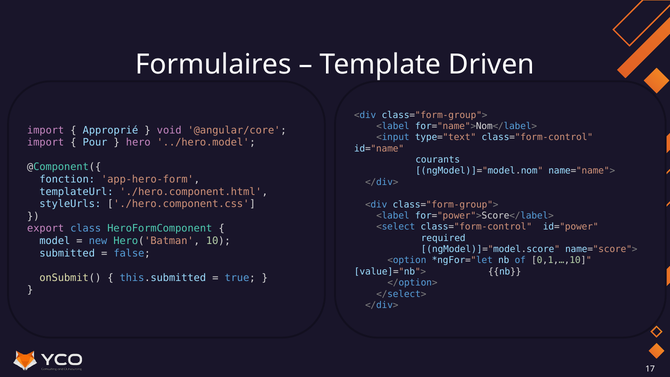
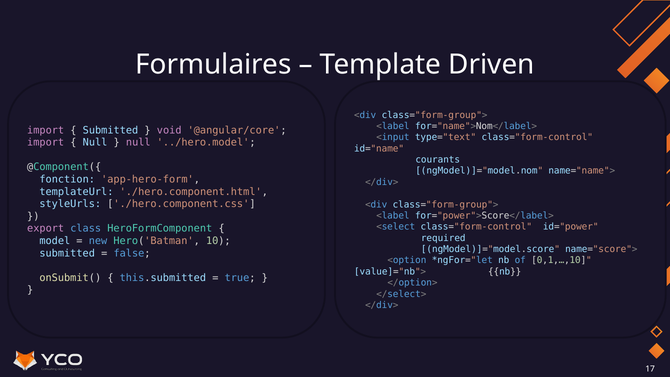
Approprié at (110, 130): Approprié -> Submitted
Pour at (95, 142): Pour -> Null
hero at (138, 142): hero -> null
